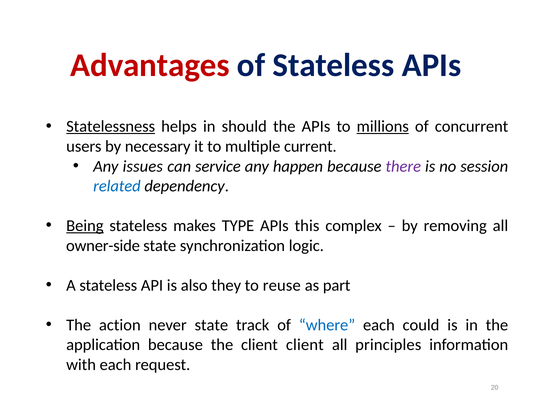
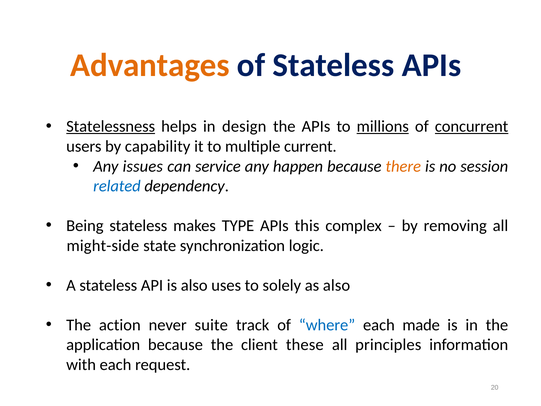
Advantages colour: red -> orange
should: should -> design
concurrent underline: none -> present
necessary: necessary -> capability
there colour: purple -> orange
Being underline: present -> none
owner-side: owner-side -> might-side
they: they -> uses
reuse: reuse -> solely
as part: part -> also
never state: state -> suite
could: could -> made
client client: client -> these
